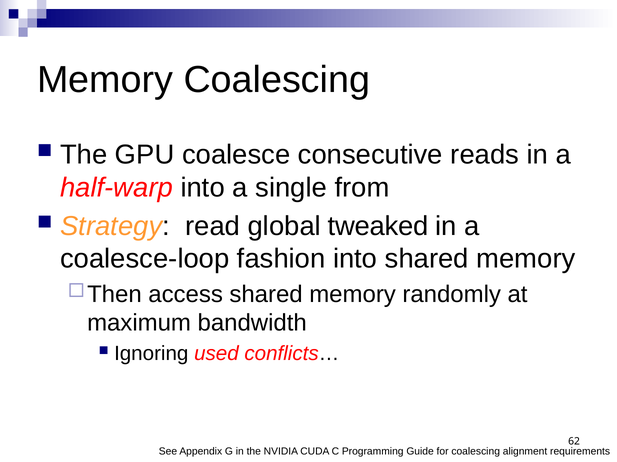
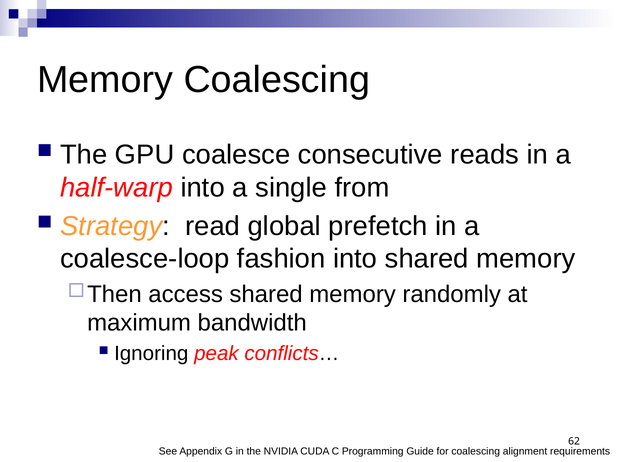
tweaked: tweaked -> prefetch
used: used -> peak
